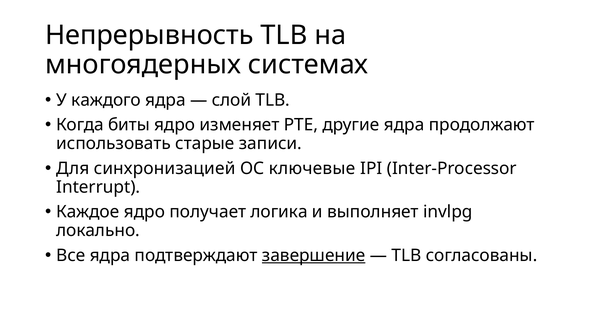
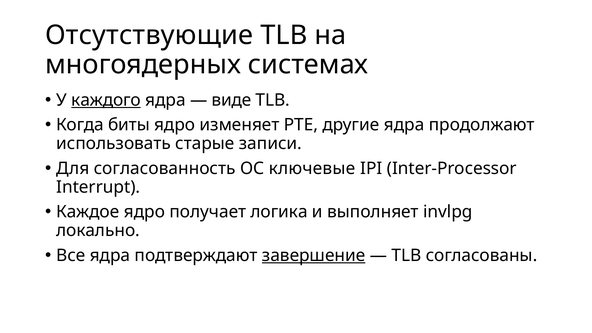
Непрерывность: Непрерывность -> Отсутствующие
каждого underline: none -> present
слой: слой -> виде
синхронизацией: синхронизацией -> согласованность
